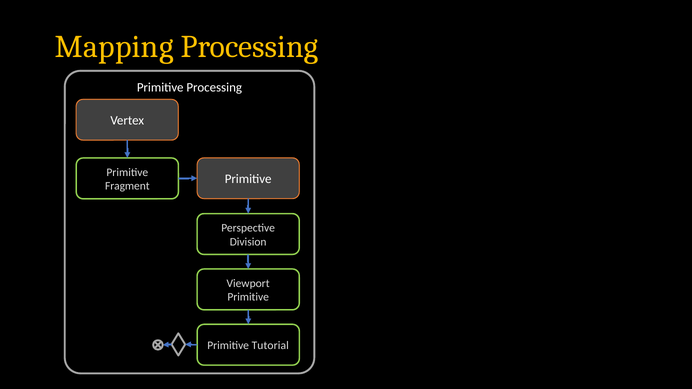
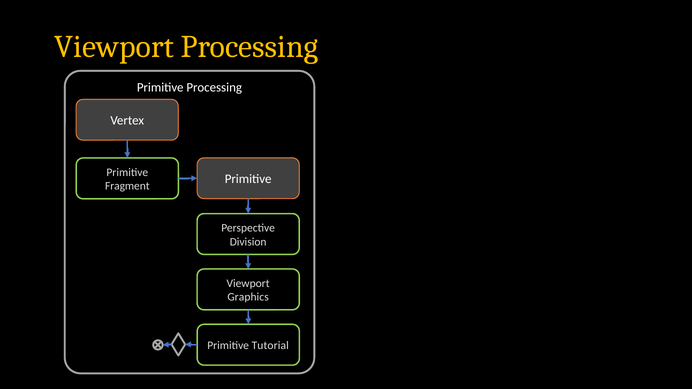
Mapping at (114, 47): Mapping -> Viewport
Primitive at (248, 297): Primitive -> Graphics
